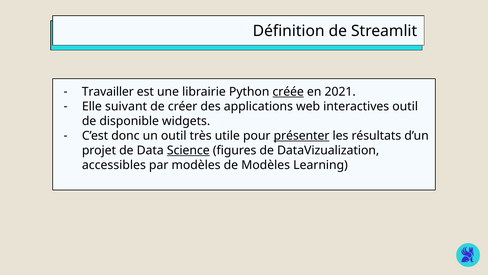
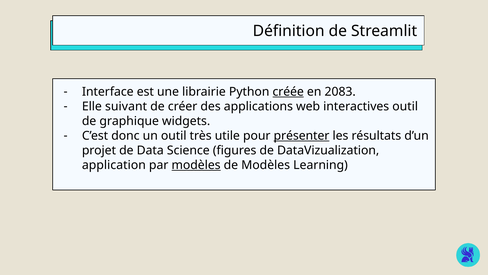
Travailler: Travailler -> Interface
2021: 2021 -> 2083
disponible: disponible -> graphique
Science underline: present -> none
accessibles: accessibles -> application
modèles at (196, 165) underline: none -> present
